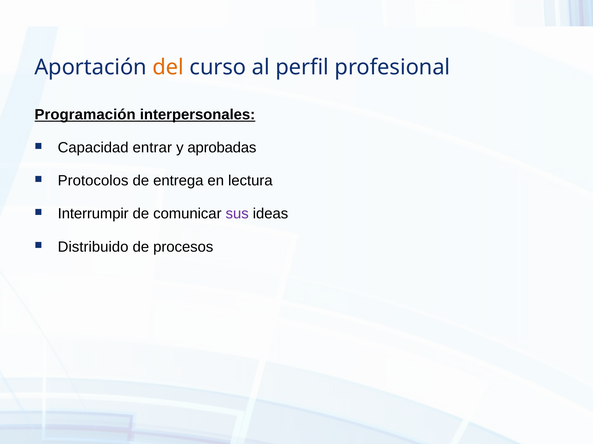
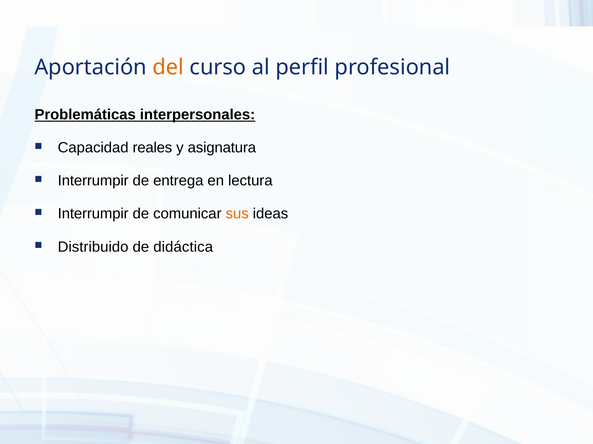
Programación: Programación -> Problemáticas
entrar: entrar -> reales
aprobadas: aprobadas -> asignatura
Protocolos at (93, 181): Protocolos -> Interrumpir
sus colour: purple -> orange
procesos: procesos -> didáctica
